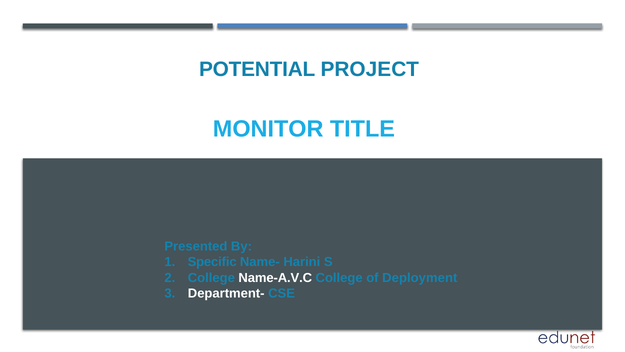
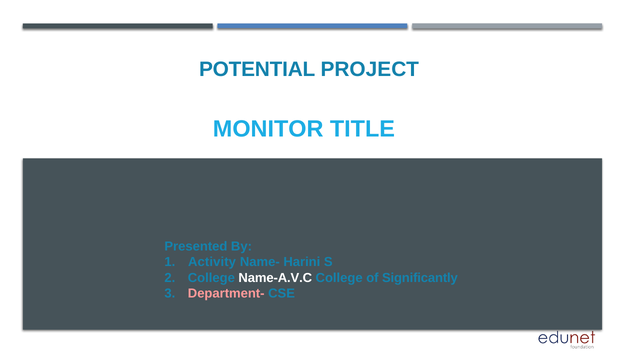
Specific: Specific -> Activity
Deployment: Deployment -> Significantly
Department- colour: white -> pink
